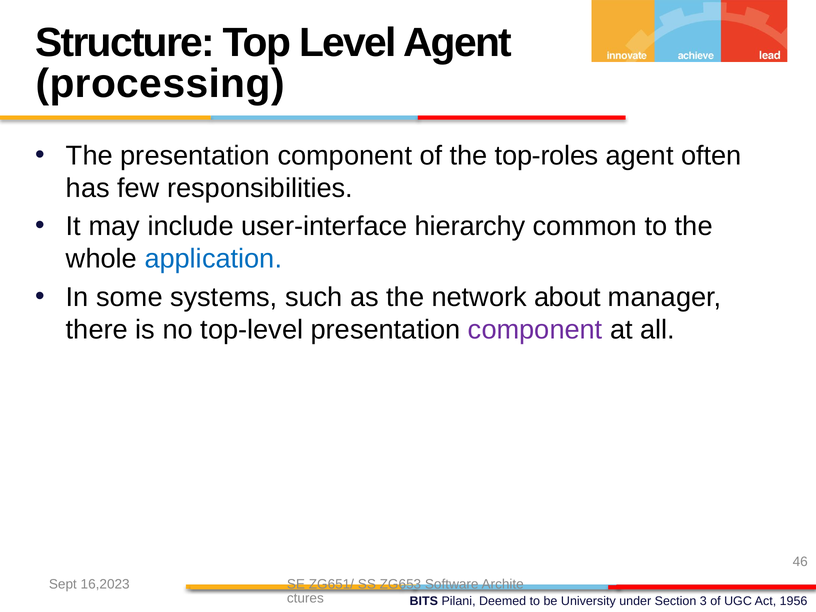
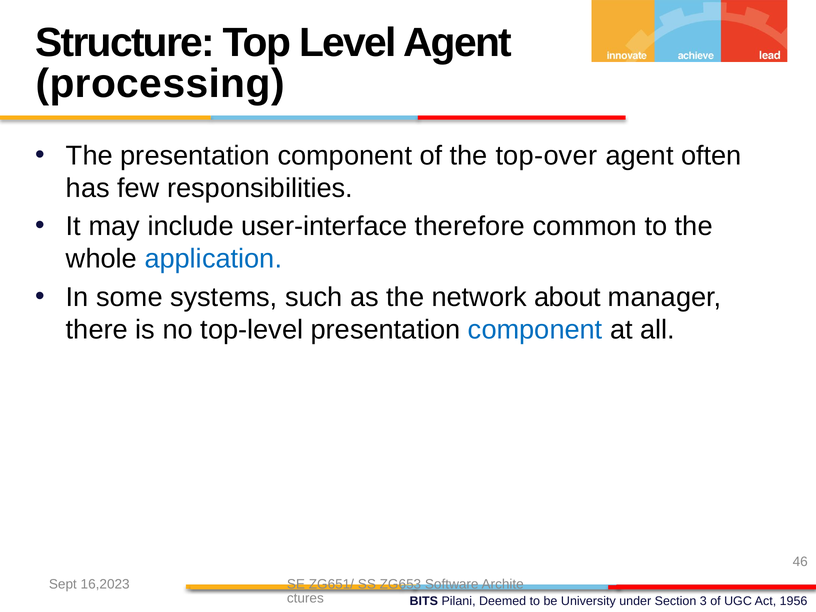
top-roles: top-roles -> top-over
hierarchy: hierarchy -> therefore
component at (535, 330) colour: purple -> blue
